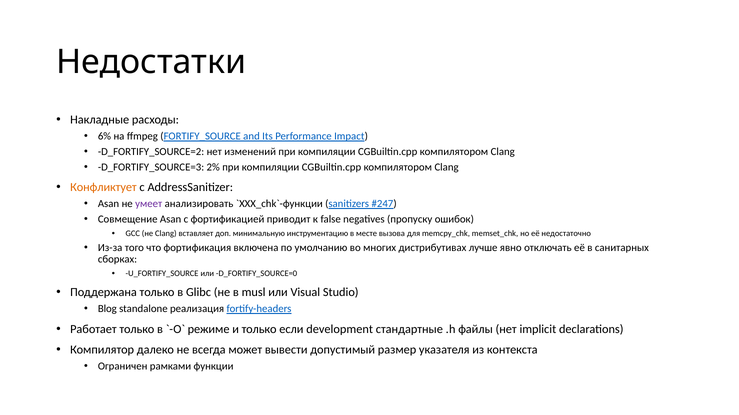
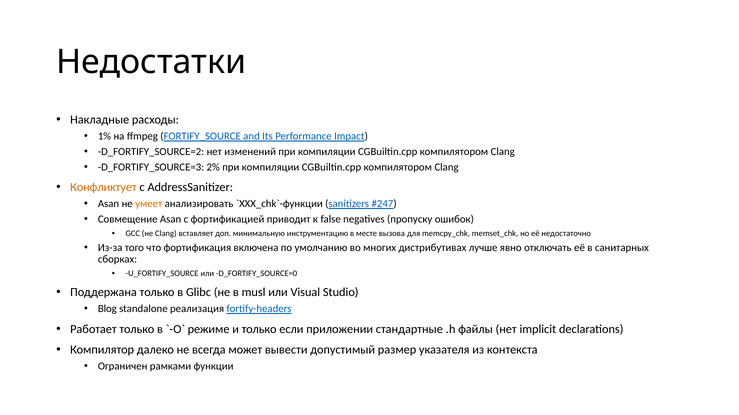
6%: 6% -> 1%
умеет colour: purple -> orange
development: development -> приложении
